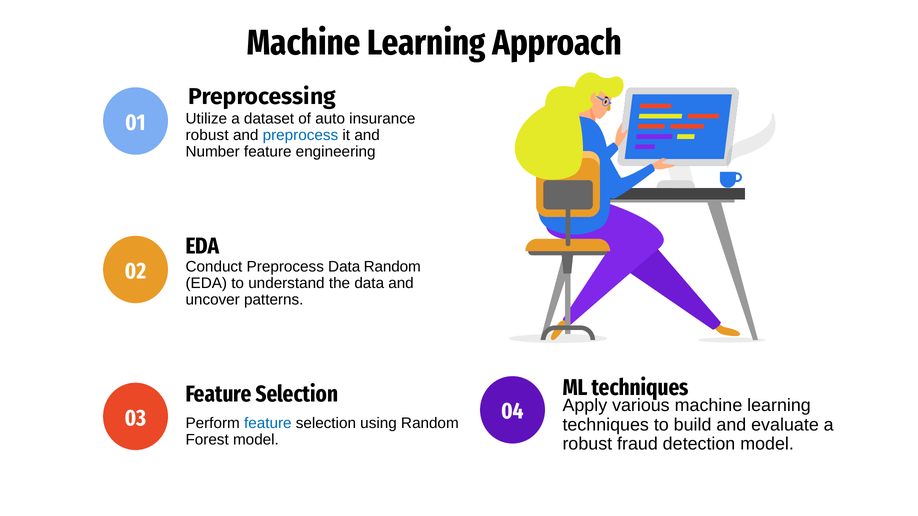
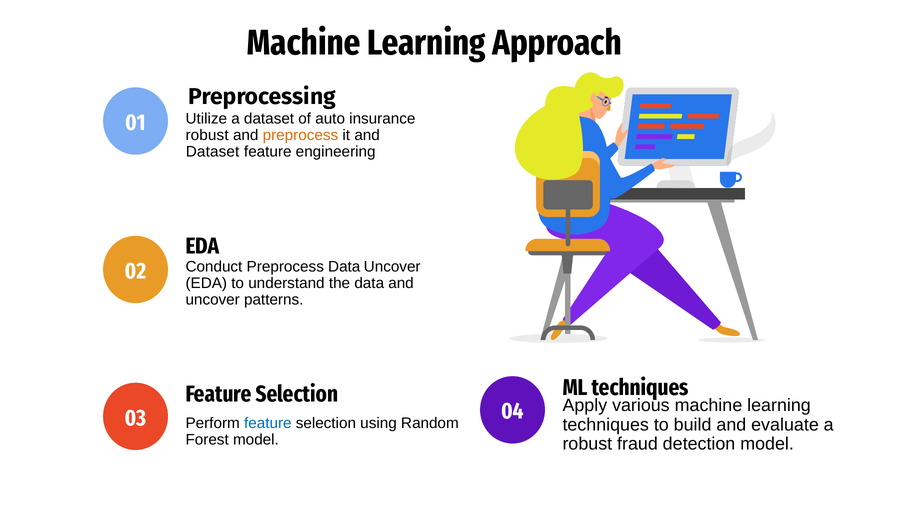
preprocess at (300, 135) colour: blue -> orange
Number at (213, 152): Number -> Dataset
Data Random: Random -> Uncover
